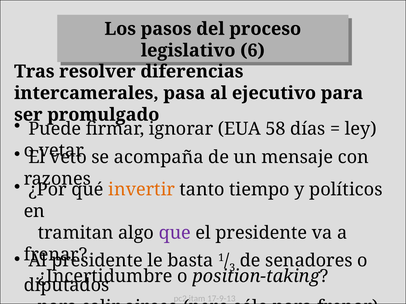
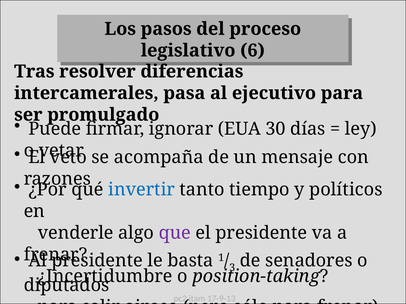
58: 58 -> 30
invertir colour: orange -> blue
tramitan: tramitan -> venderle
